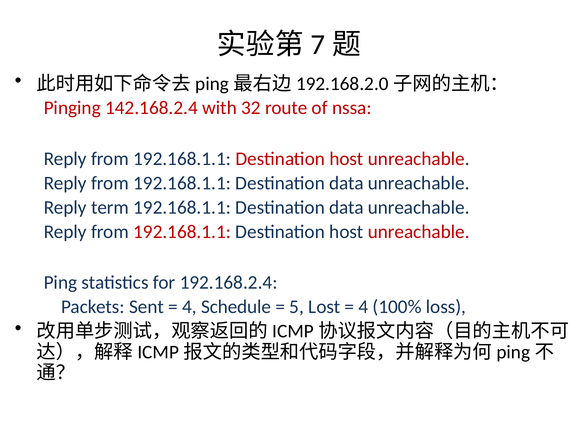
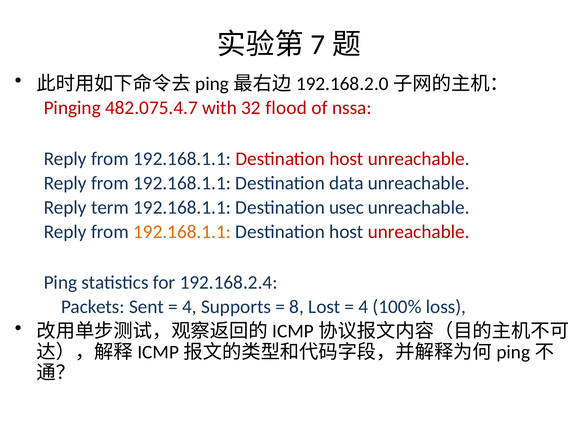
142.168.2.4: 142.168.2.4 -> 482.075.4.7
route: route -> flood
data at (346, 207): data -> usec
192.168.1.1 at (182, 231) colour: red -> orange
Schedule: Schedule -> Supports
5: 5 -> 8
